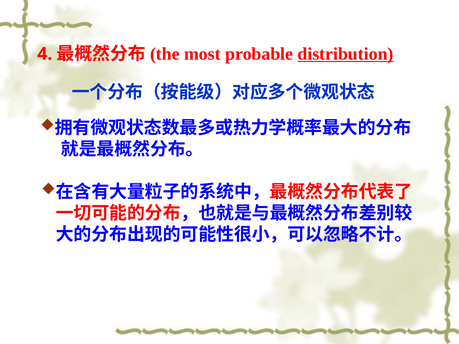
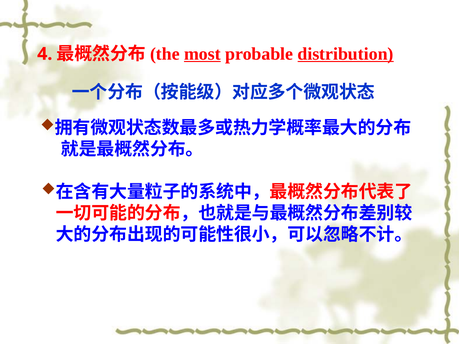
most underline: none -> present
